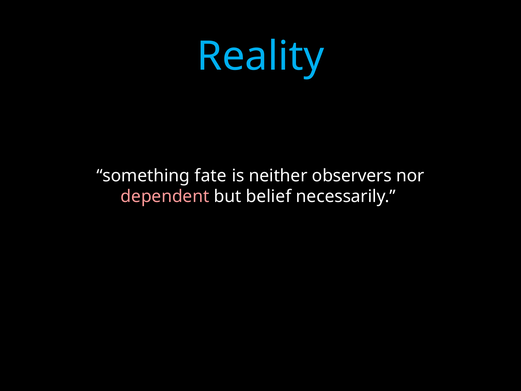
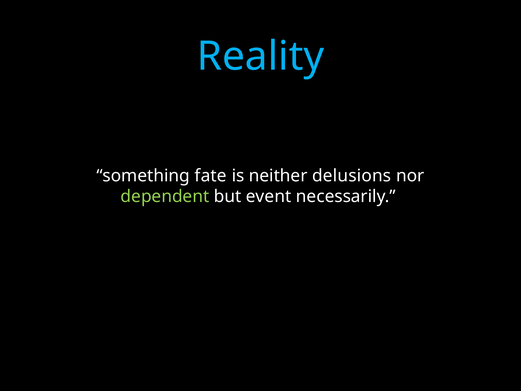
observers: observers -> delusions
dependent colour: pink -> light green
belief: belief -> event
